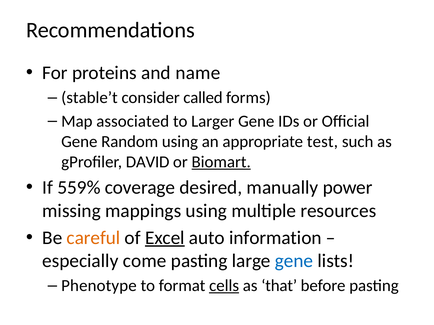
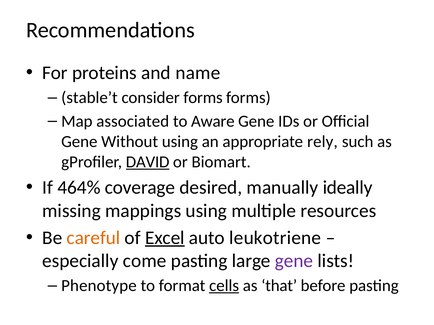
consider called: called -> forms
Larger: Larger -> Aware
Random: Random -> Without
test: test -> rely
DAVID underline: none -> present
Biomart underline: present -> none
559%: 559% -> 464%
power: power -> ideally
information: information -> leukotriene
gene at (294, 261) colour: blue -> purple
